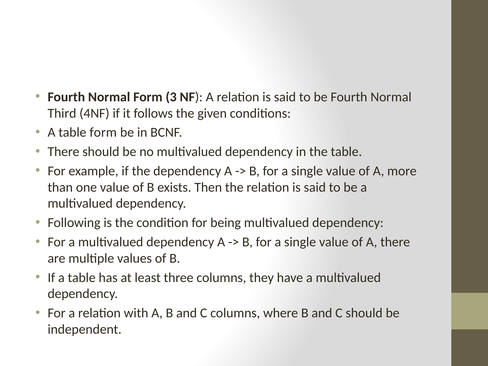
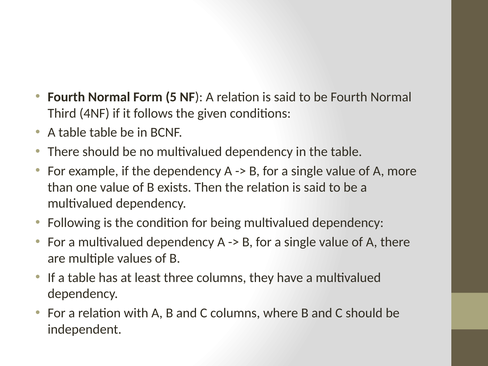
3: 3 -> 5
table form: form -> table
